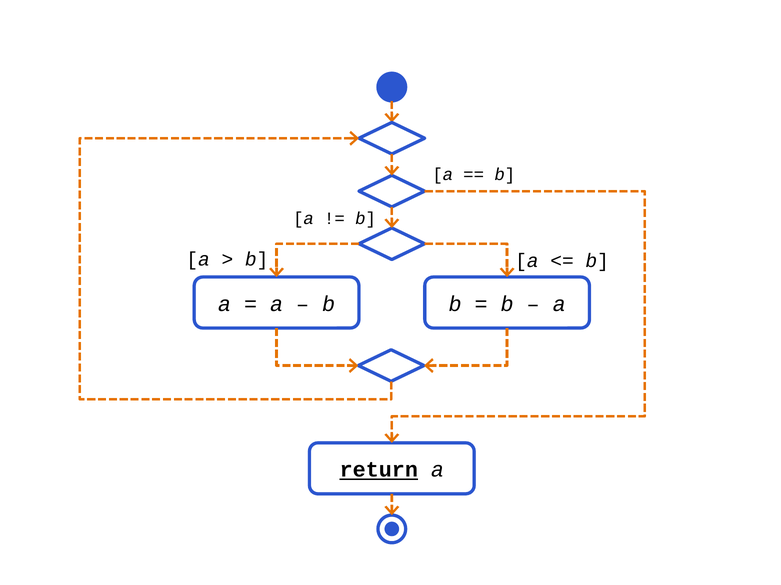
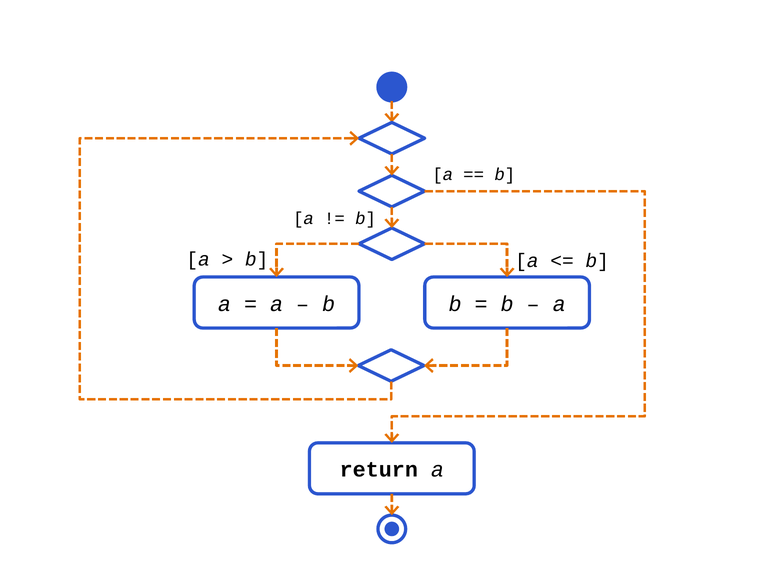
return underline: present -> none
